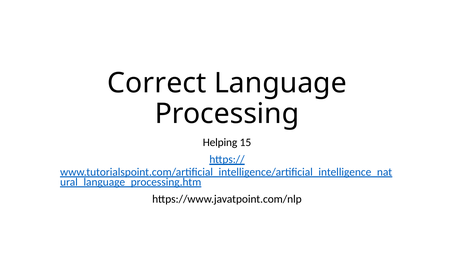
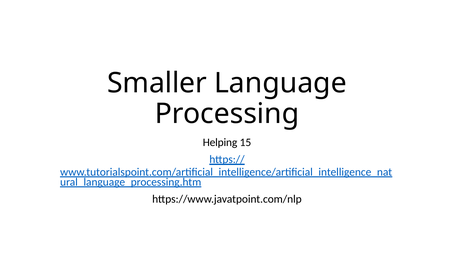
Correct: Correct -> Smaller
